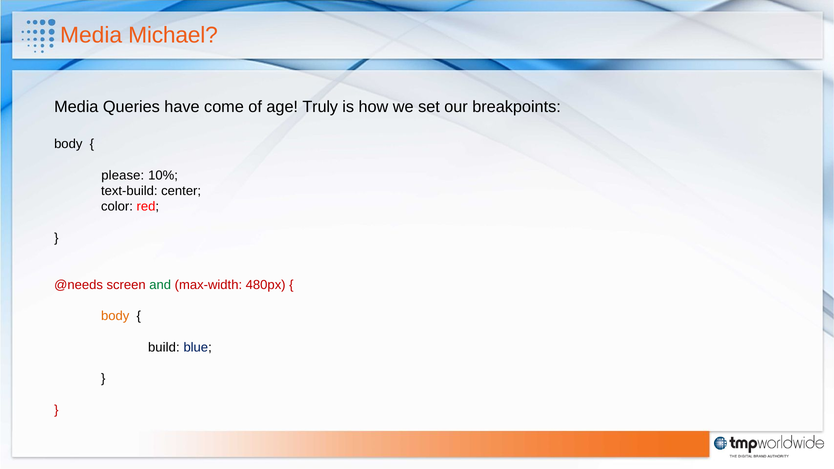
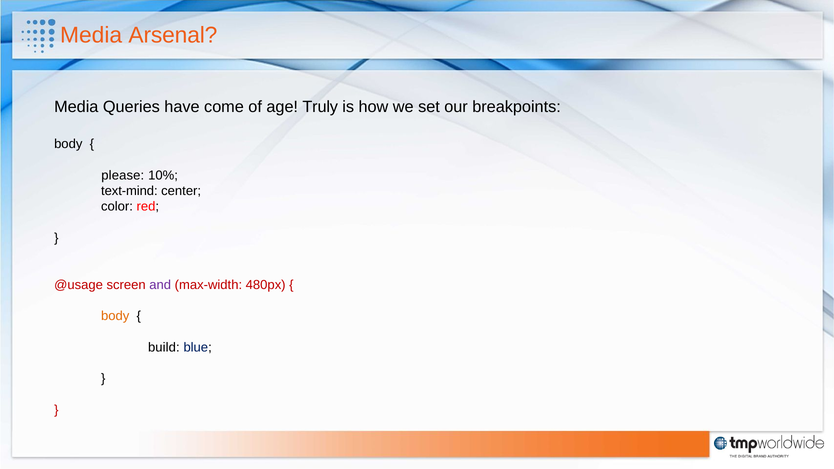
Michael: Michael -> Arsenal
text-build: text-build -> text-mind
@needs: @needs -> @usage
and colour: green -> purple
